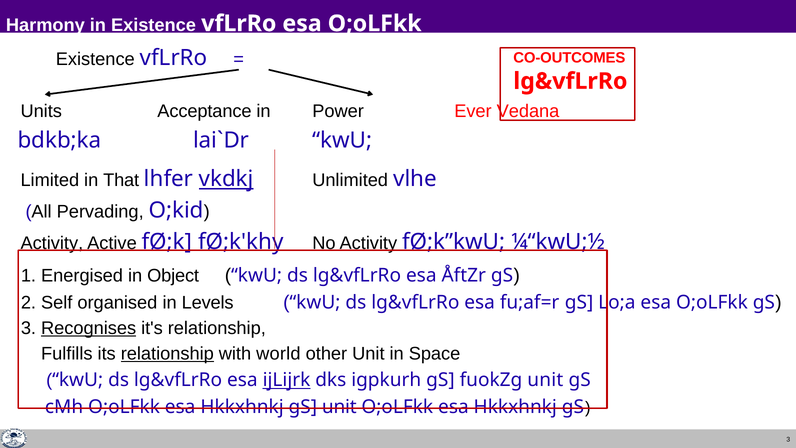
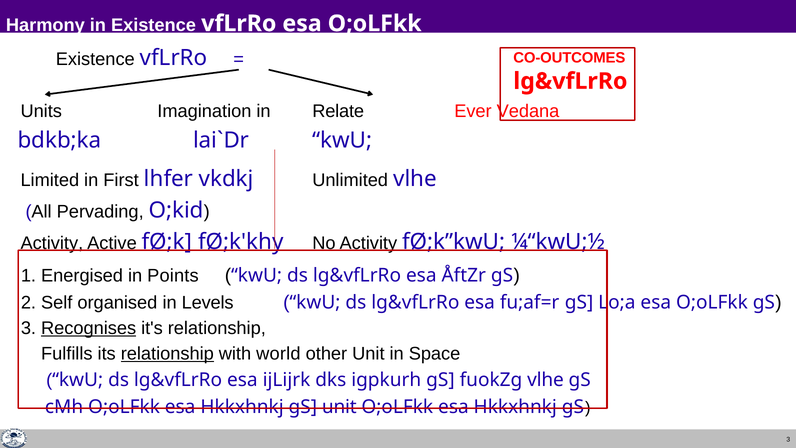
Acceptance: Acceptance -> Imagination
Power: Power -> Relate
That: That -> First
vkdkj underline: present -> none
Object: Object -> Points
ijLijrk underline: present -> none
fuokZg unit: unit -> vlhe
